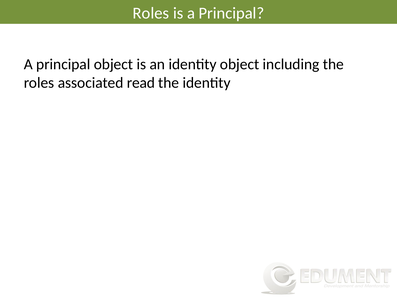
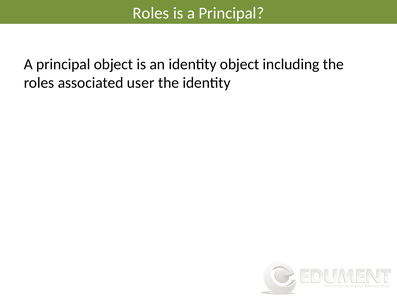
read: read -> user
